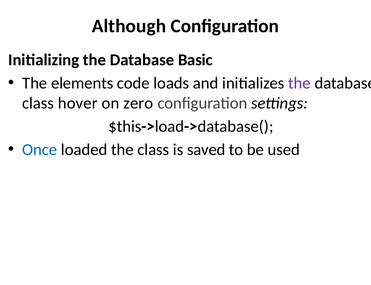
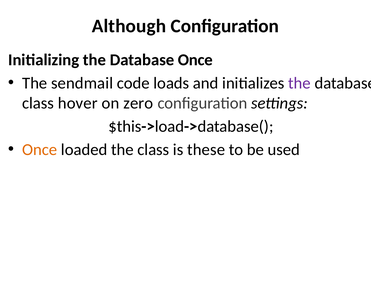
Database Basic: Basic -> Once
elements: elements -> sendmail
Once at (40, 150) colour: blue -> orange
saved: saved -> these
